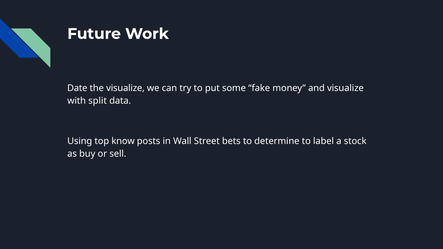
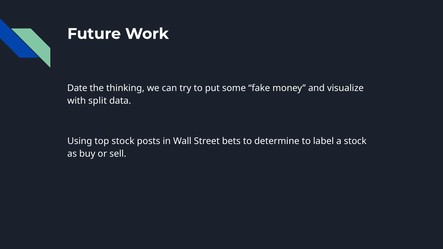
the visualize: visualize -> thinking
top know: know -> stock
